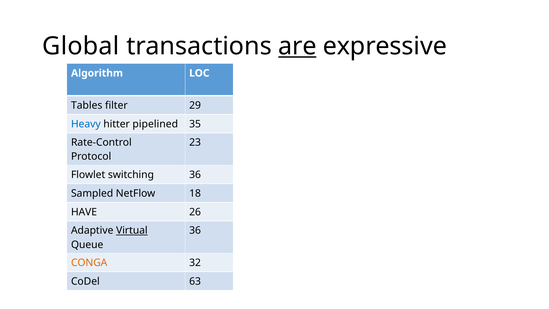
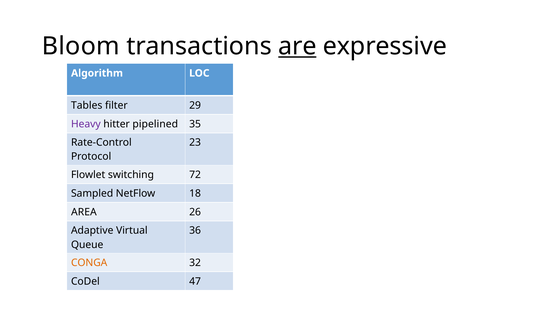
Global: Global -> Bloom
Heavy colour: blue -> purple
switching 36: 36 -> 72
HAVE: HAVE -> AREA
Virtual underline: present -> none
63: 63 -> 47
